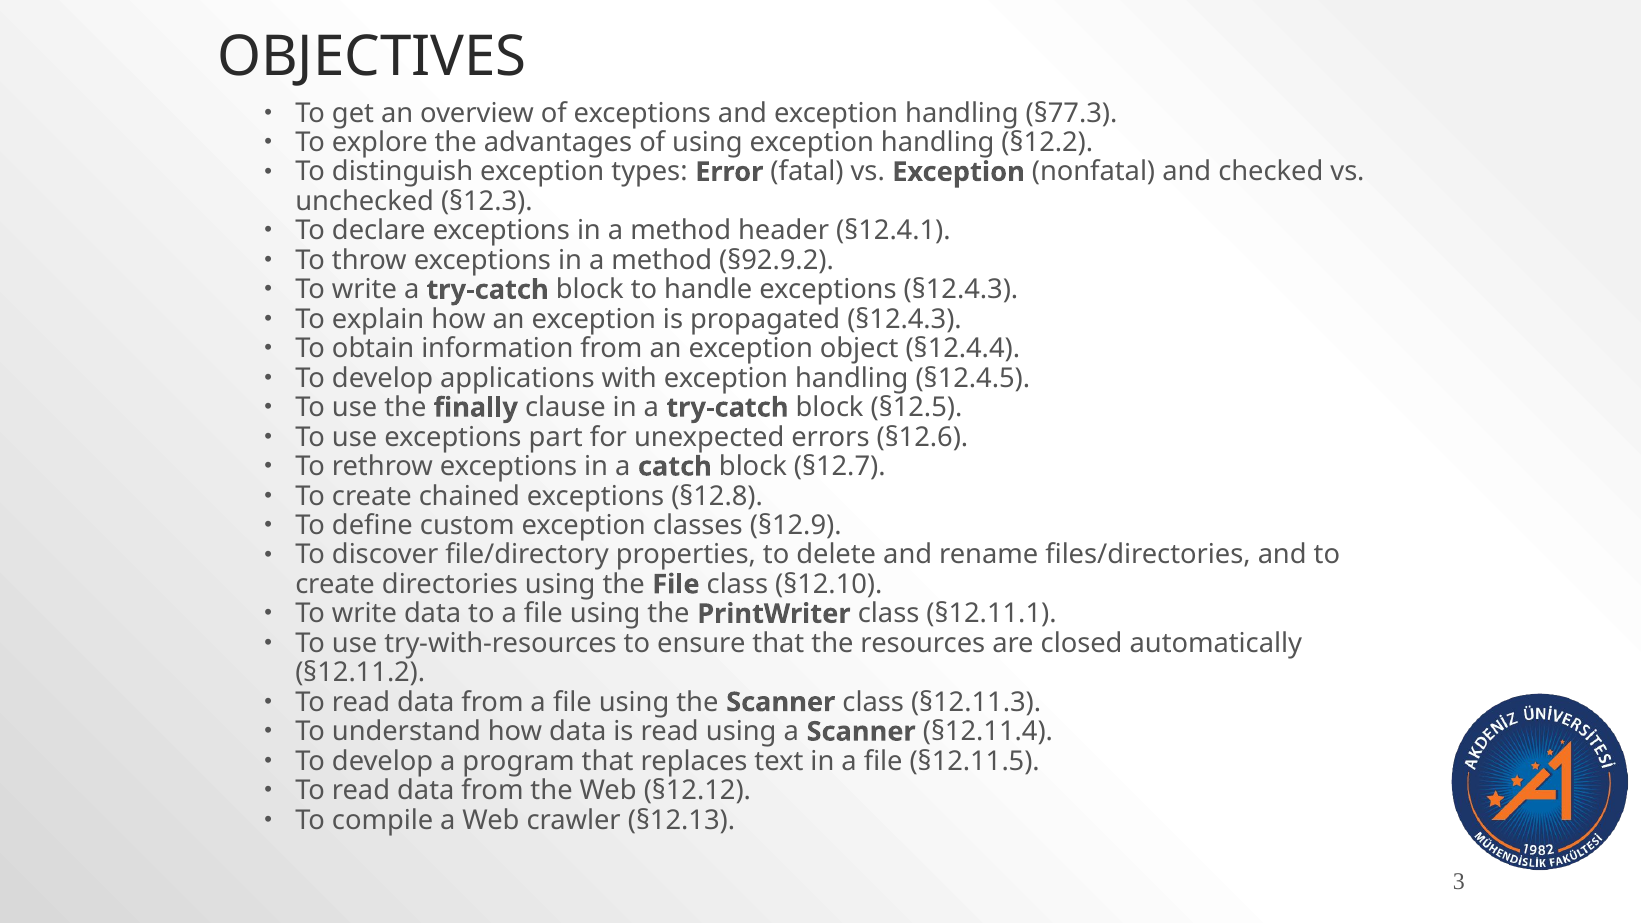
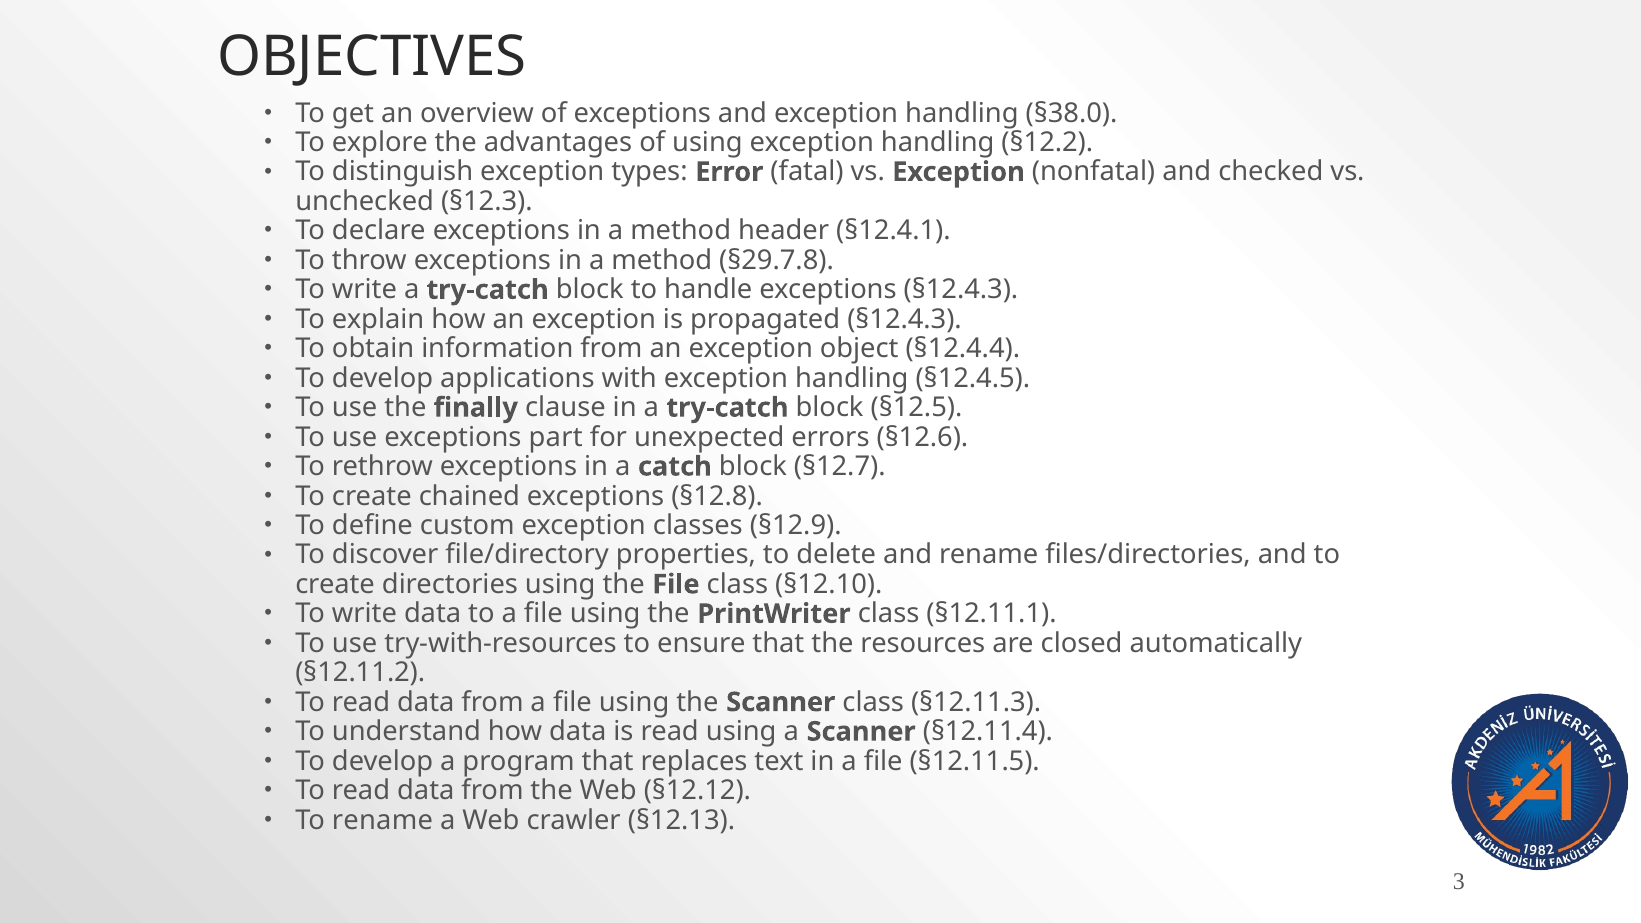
§77.3: §77.3 -> §38.0
§92.9.2: §92.9.2 -> §29.7.8
To compile: compile -> rename
